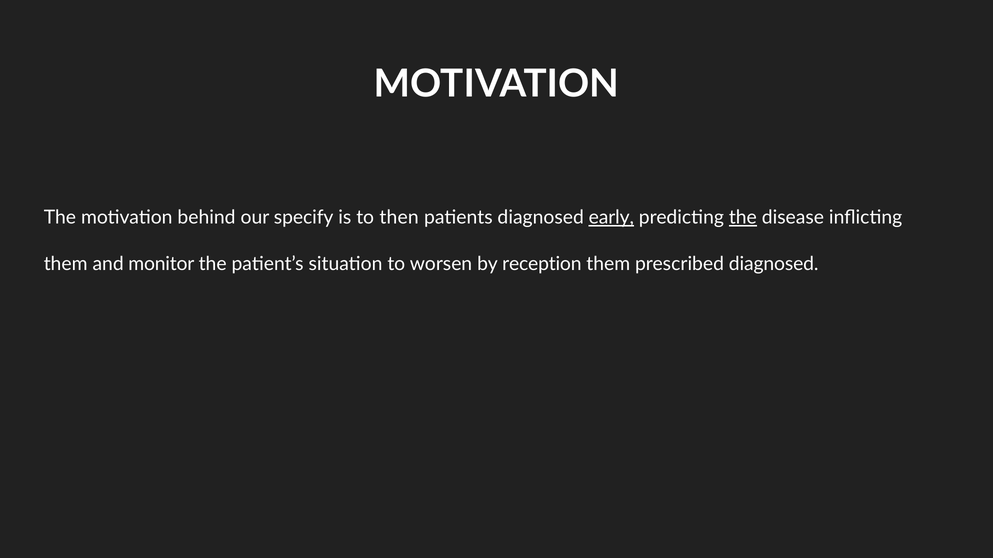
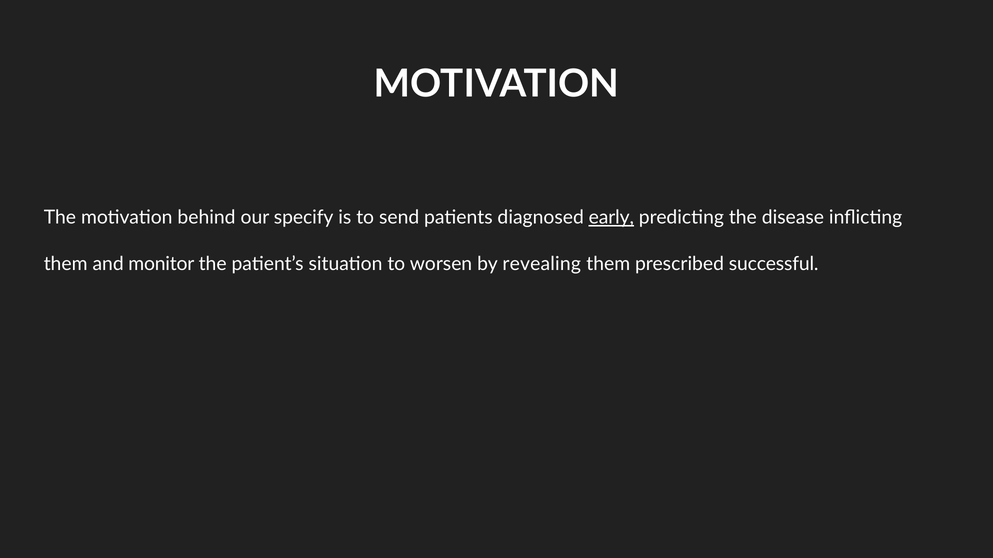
then: then -> send
the at (743, 218) underline: present -> none
reception: reception -> revealing
prescribed diagnosed: diagnosed -> successful
